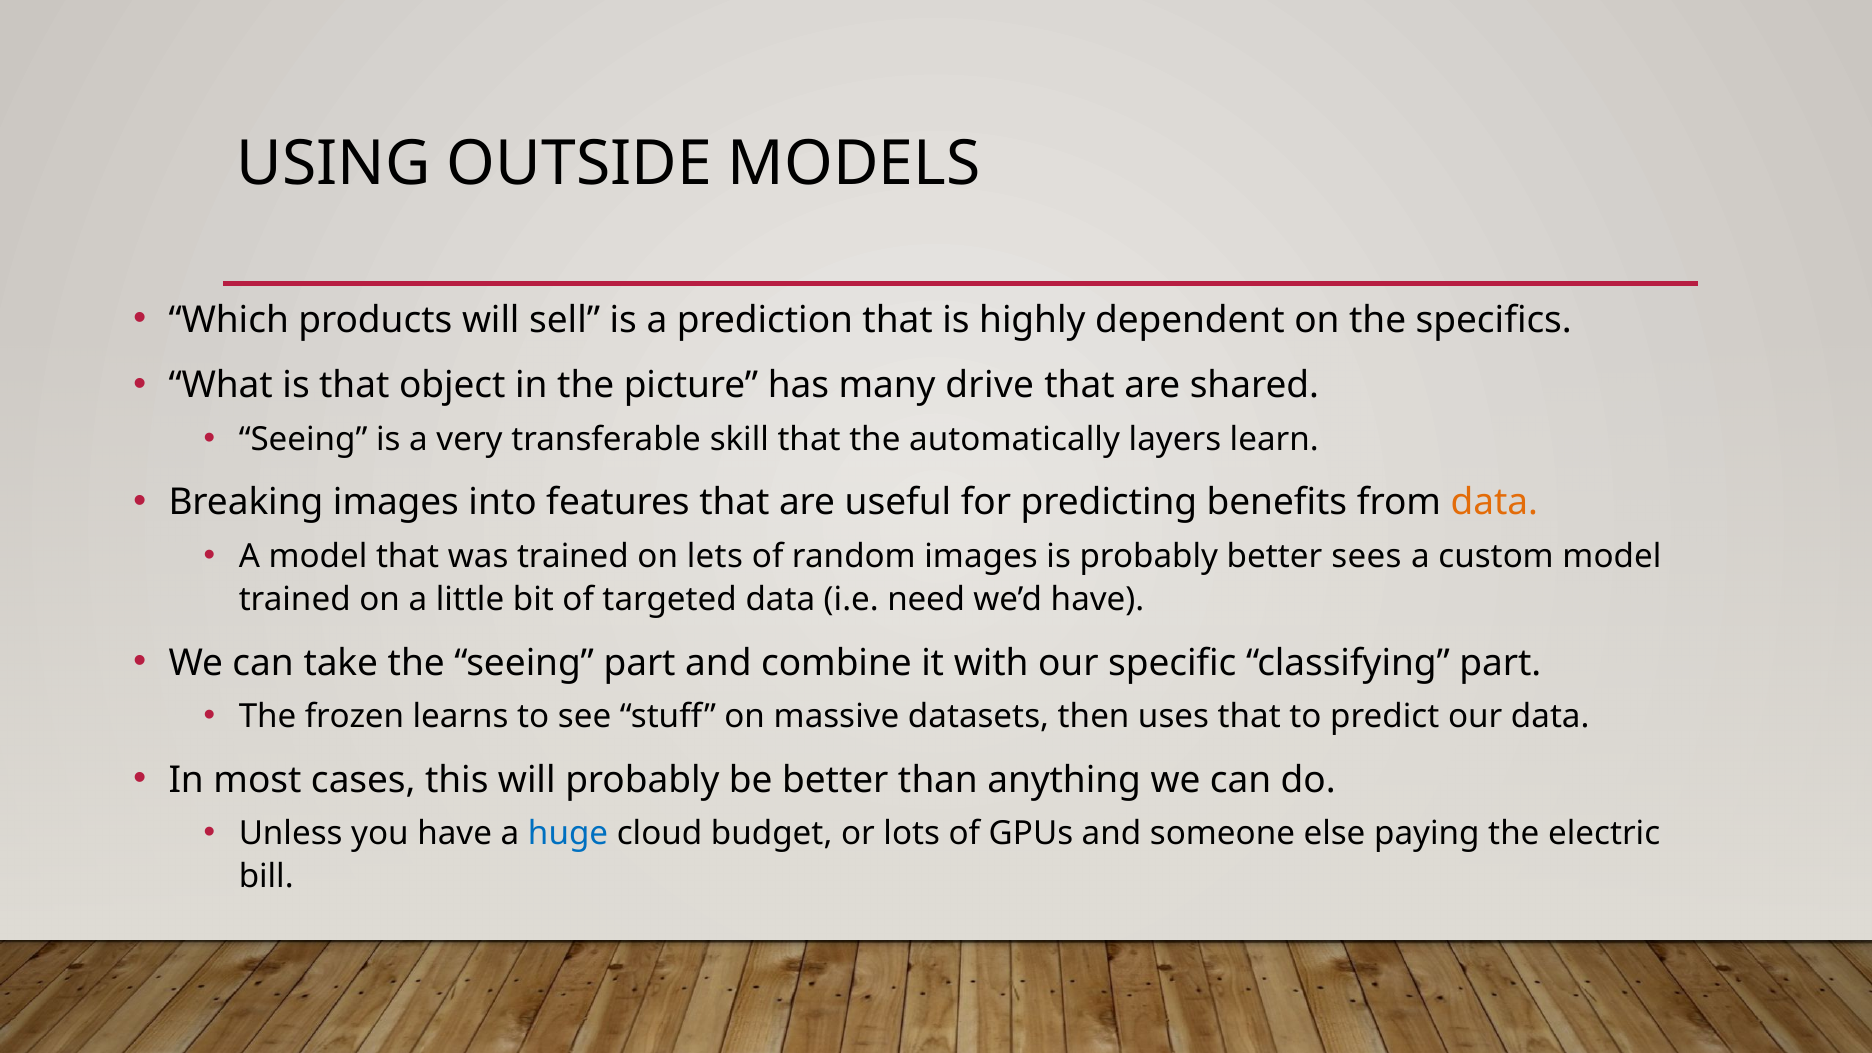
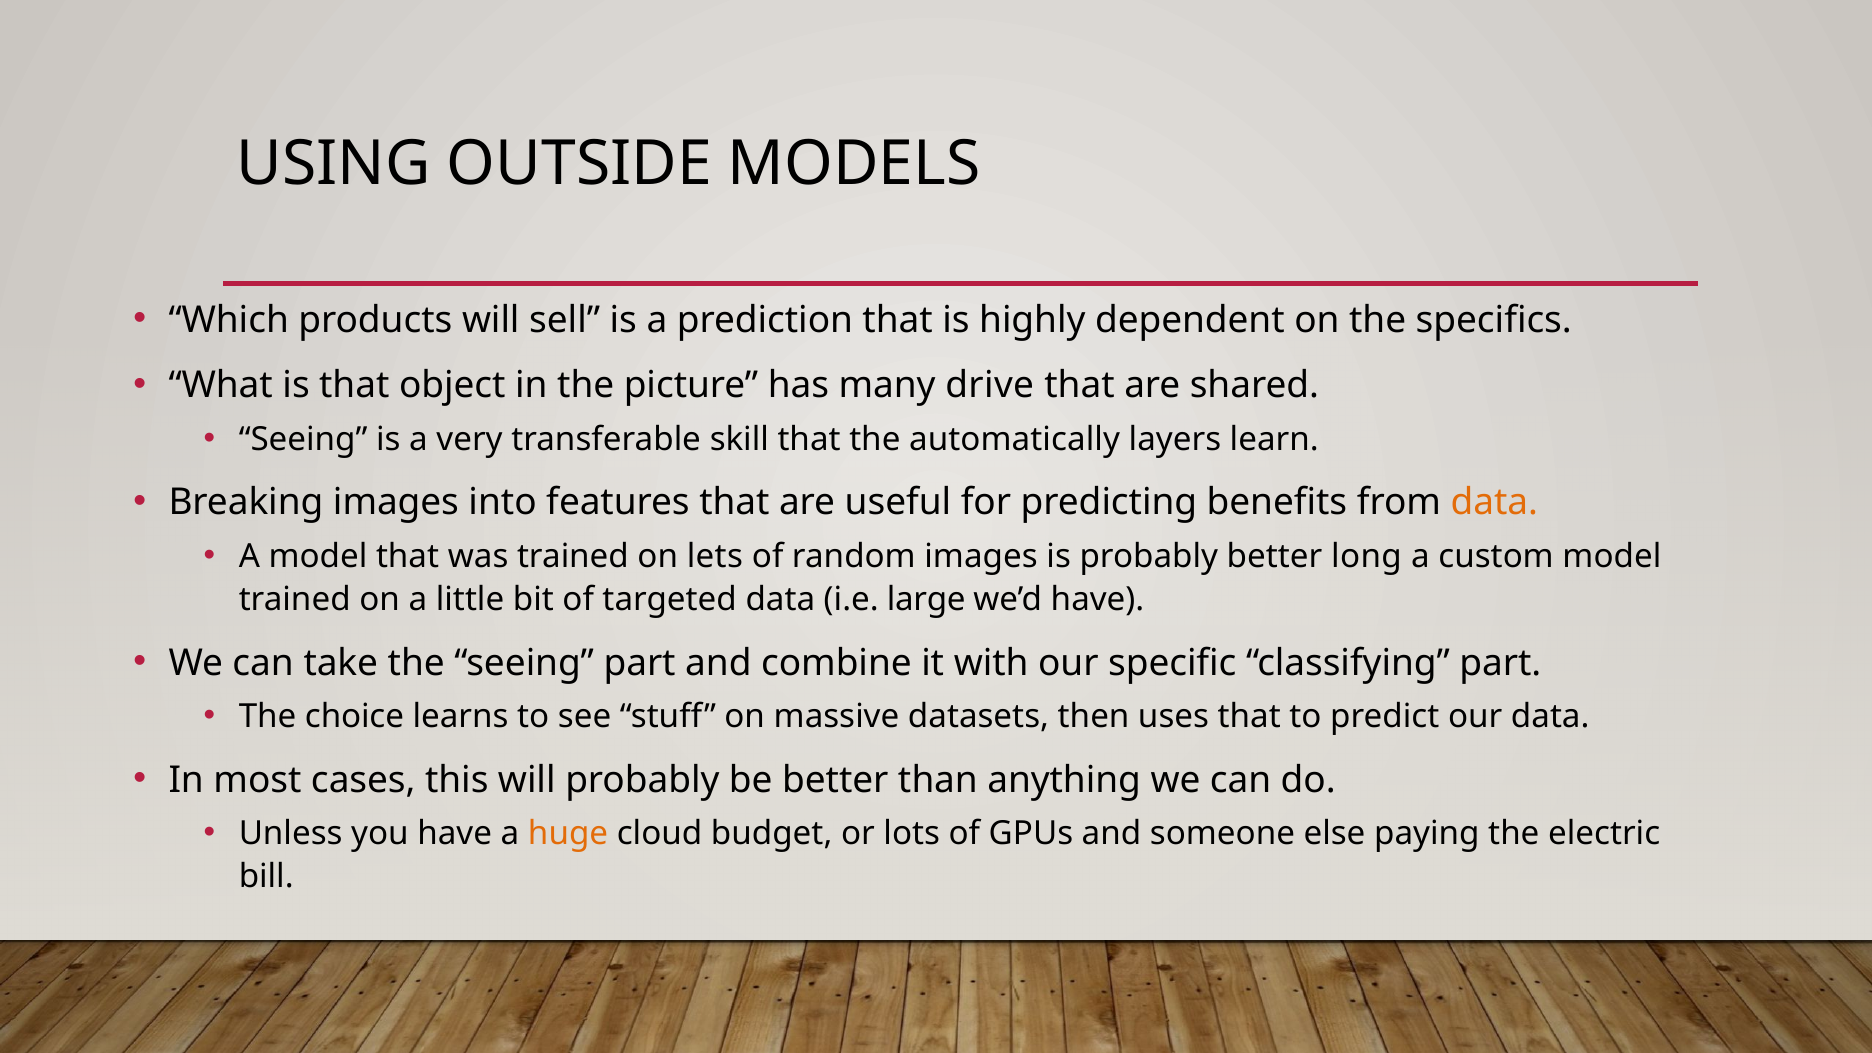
sees: sees -> long
need: need -> large
frozen: frozen -> choice
huge colour: blue -> orange
